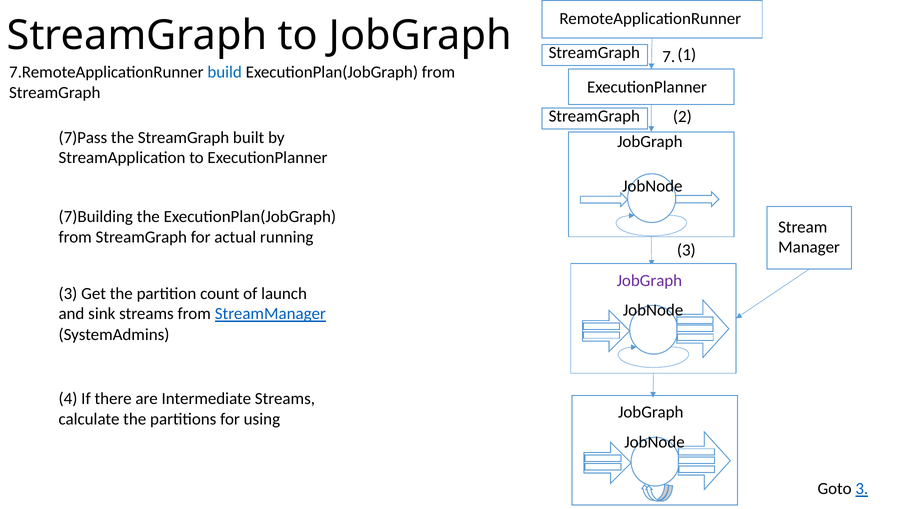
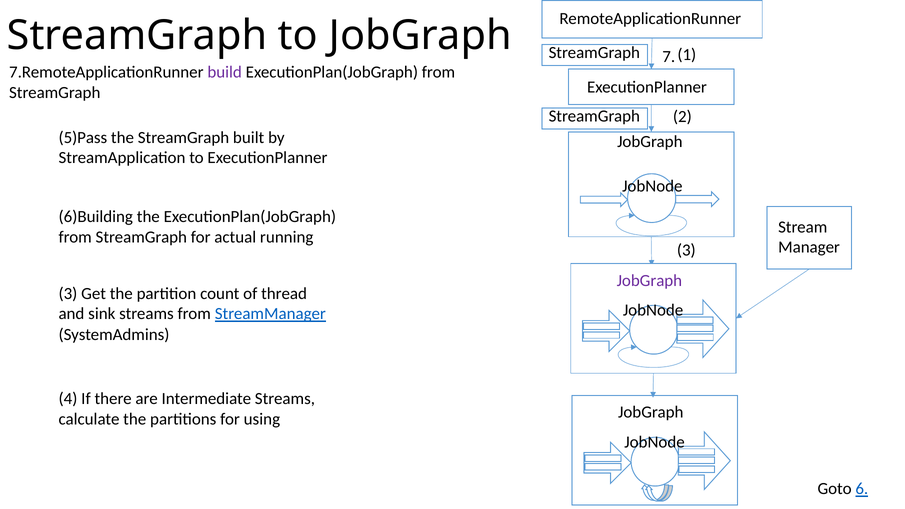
build colour: blue -> purple
7)Pass: 7)Pass -> 5)Pass
7)Building: 7)Building -> 6)Building
launch: launch -> thread
Goto 3: 3 -> 6
